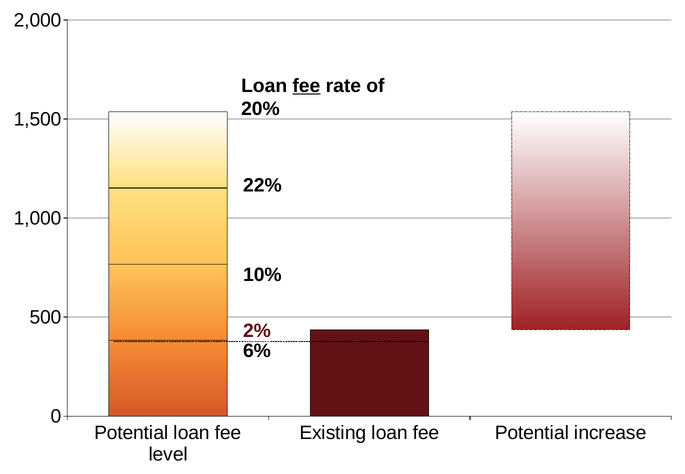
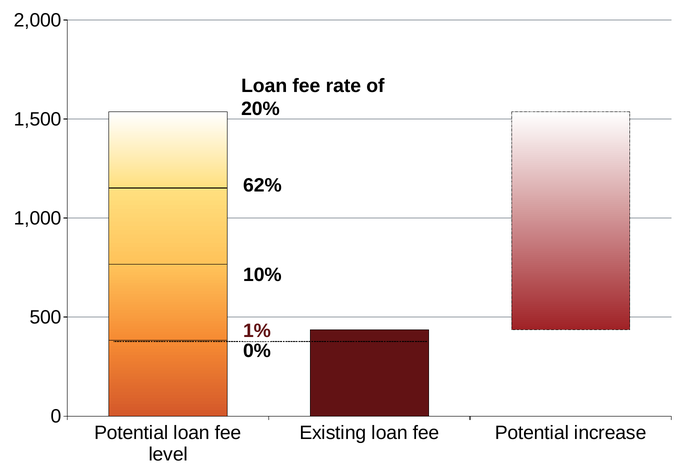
fee at (306, 86) underline: present -> none
22%: 22% -> 62%
2%: 2% -> 1%
6%: 6% -> 0%
